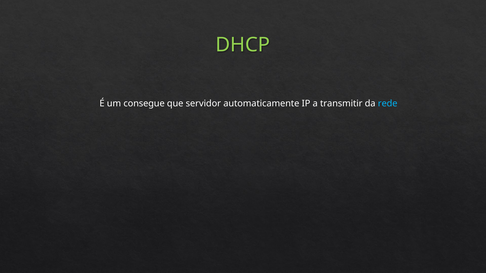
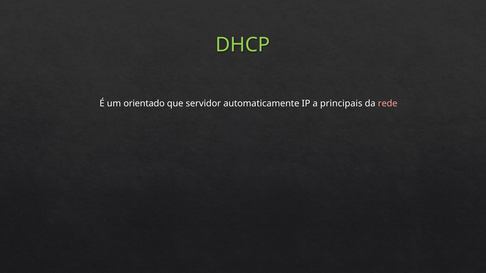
consegue: consegue -> orientado
transmitir: transmitir -> principais
rede colour: light blue -> pink
